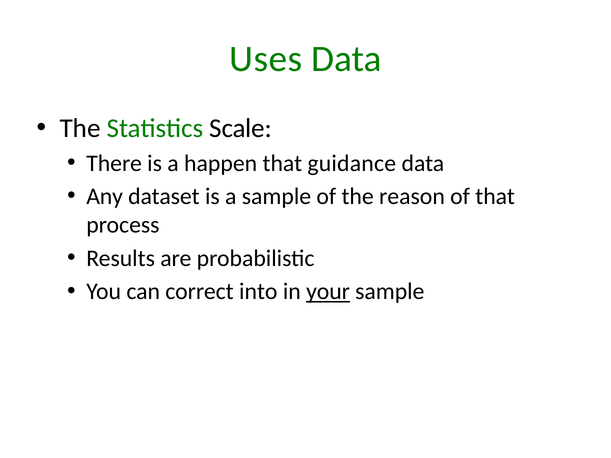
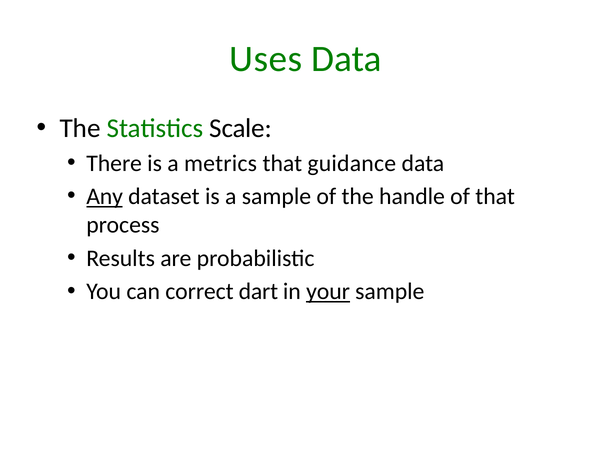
happen: happen -> metrics
Any underline: none -> present
reason: reason -> handle
into: into -> dart
